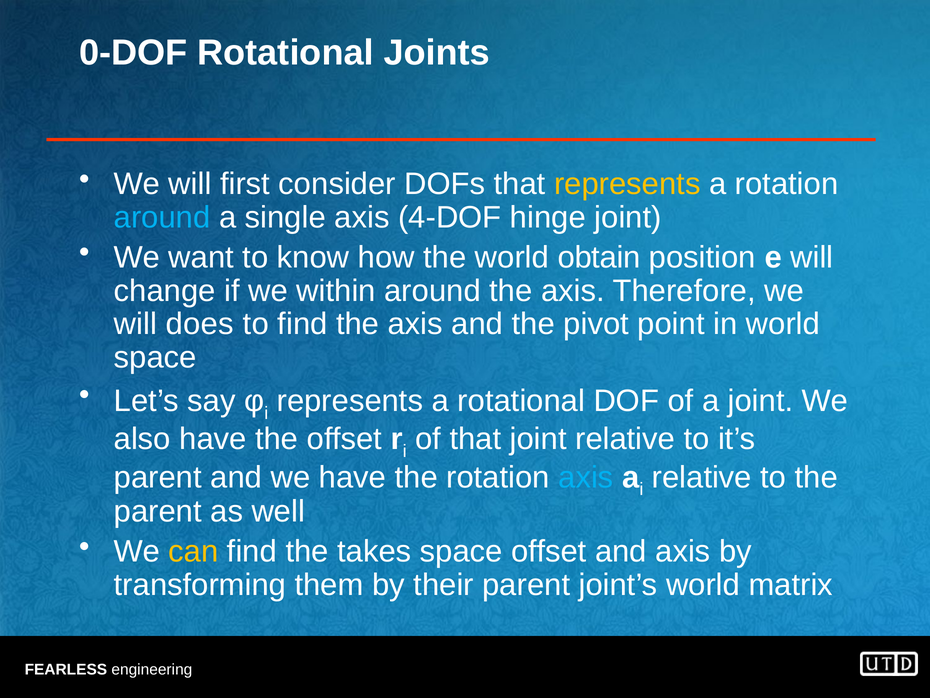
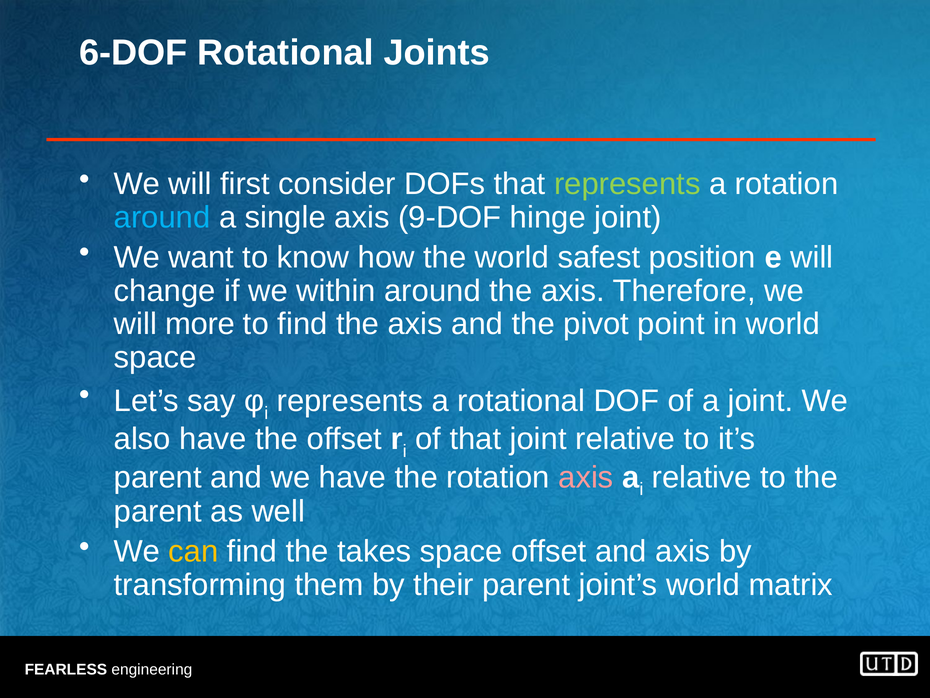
0-DOF: 0-DOF -> 6-DOF
represents at (627, 184) colour: yellow -> light green
4-DOF: 4-DOF -> 9-DOF
obtain: obtain -> safest
does: does -> more
axis at (586, 477) colour: light blue -> pink
